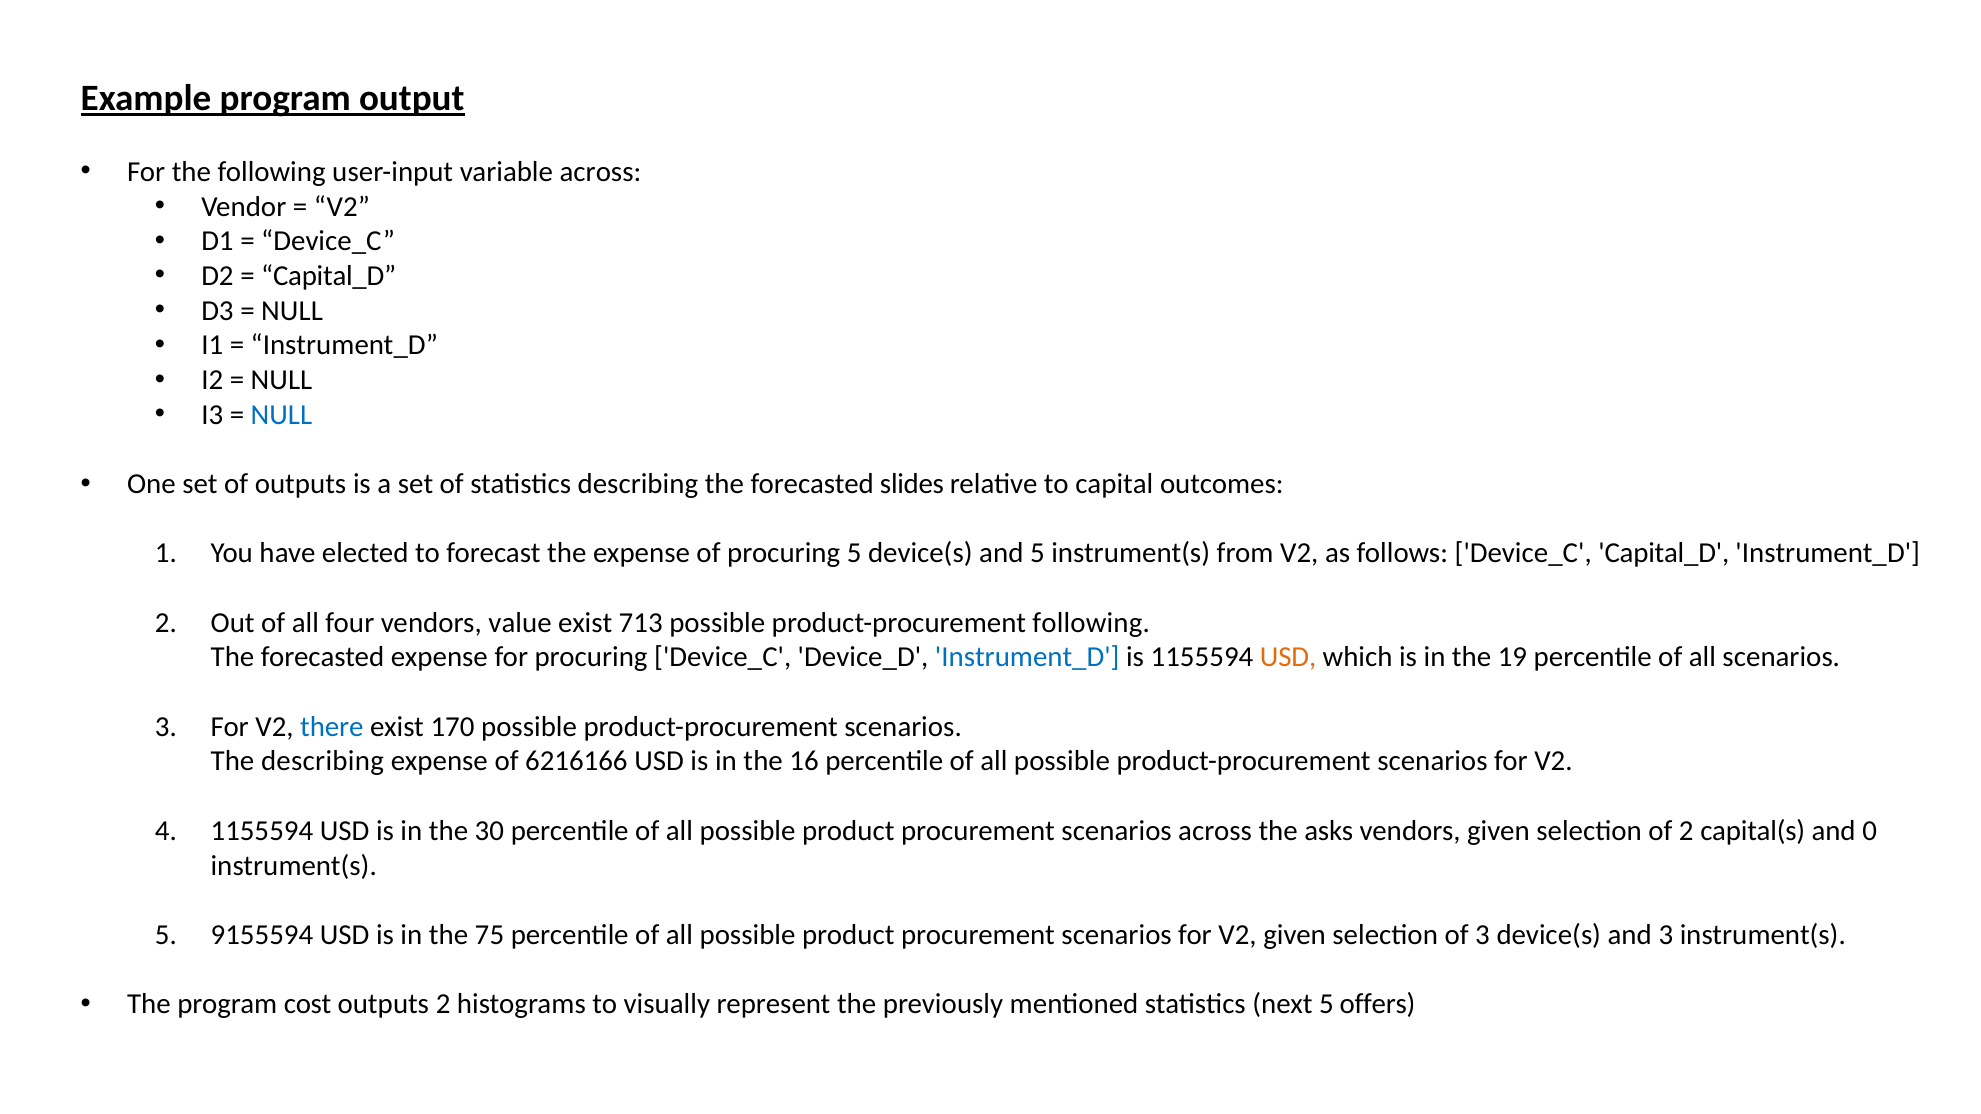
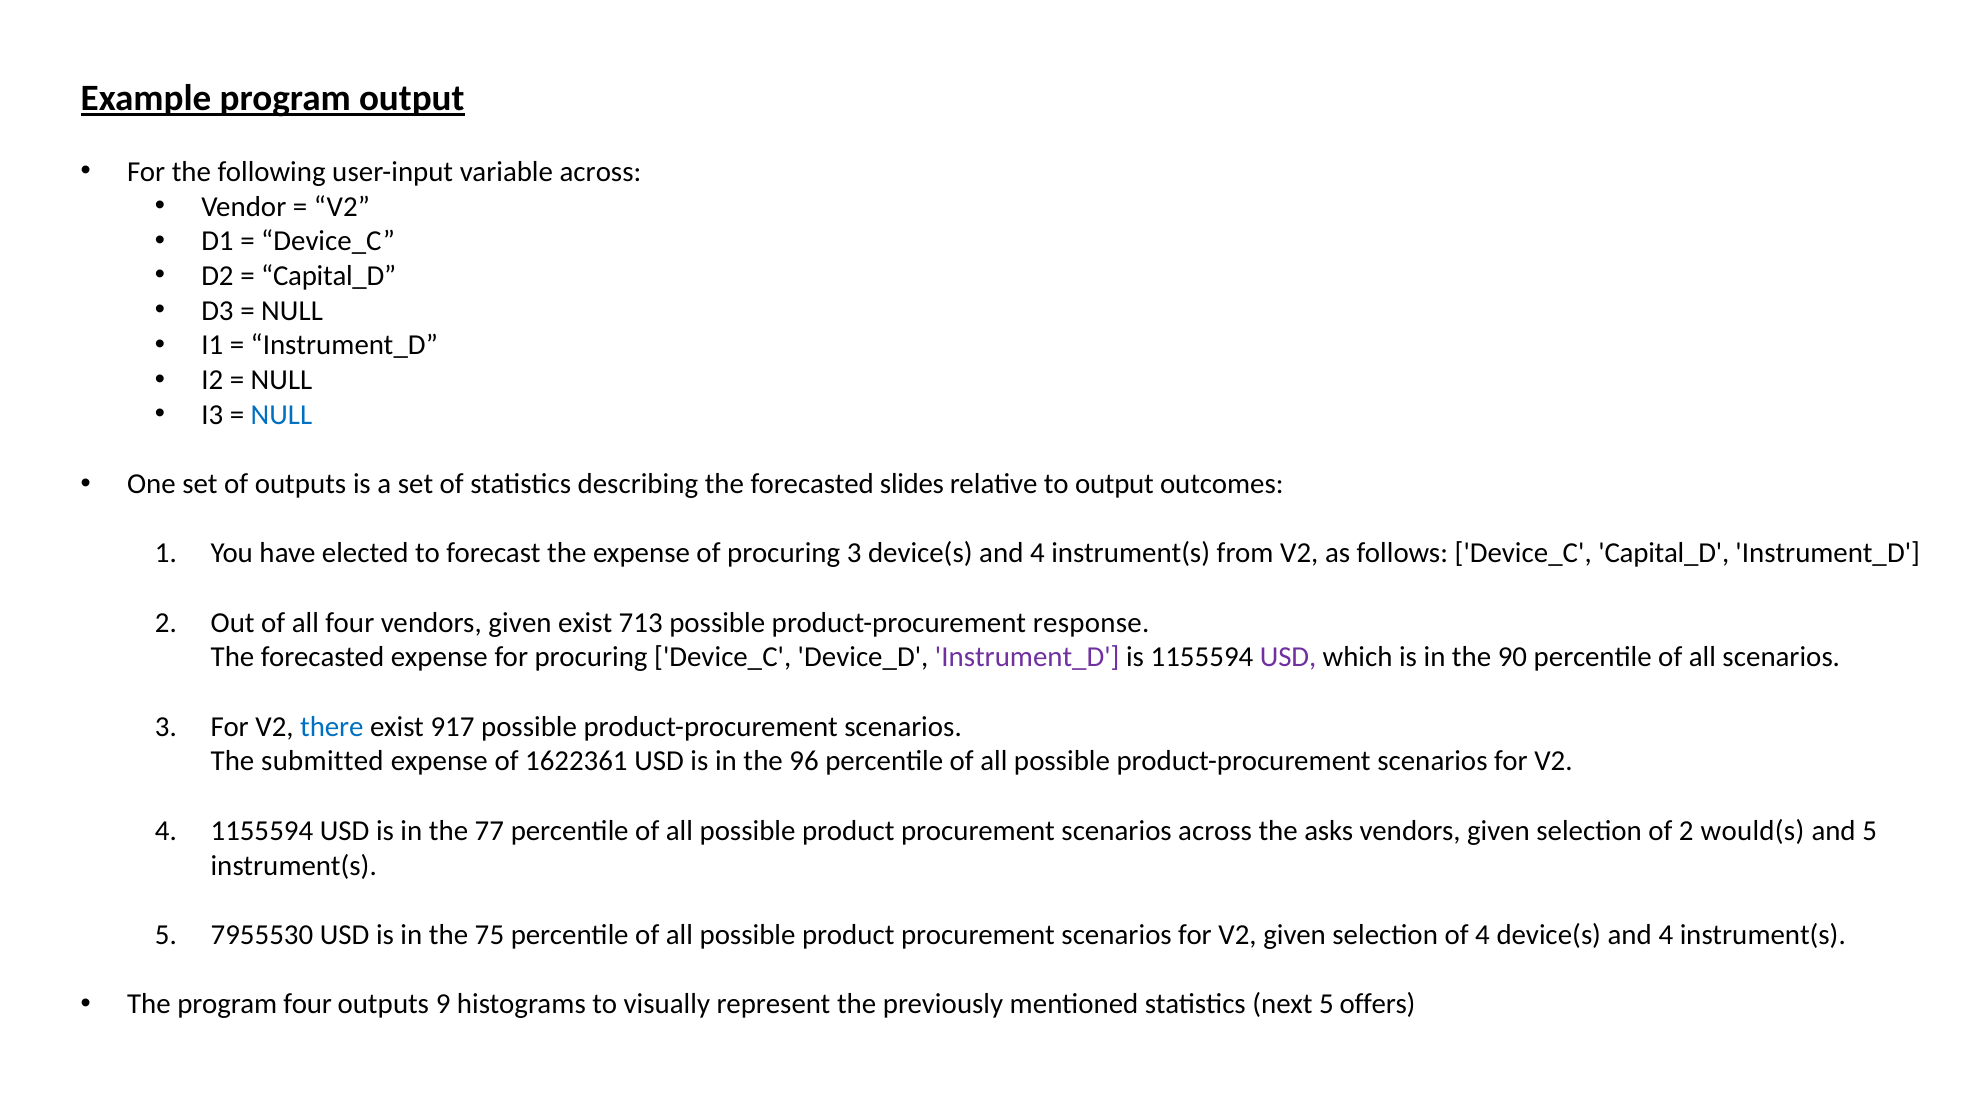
to capital: capital -> output
procuring 5: 5 -> 3
5 at (1037, 554): 5 -> 4
four vendors value: value -> given
product-procurement following: following -> response
Instrument_D at (1027, 658) colour: blue -> purple
USD at (1288, 658) colour: orange -> purple
19: 19 -> 90
170: 170 -> 917
The describing: describing -> submitted
6216166: 6216166 -> 1622361
16: 16 -> 96
30: 30 -> 77
capital(s: capital(s -> would(s
and 0: 0 -> 5
9155594: 9155594 -> 7955530
of 3: 3 -> 4
3 at (1666, 935): 3 -> 4
program cost: cost -> four
outputs 2: 2 -> 9
